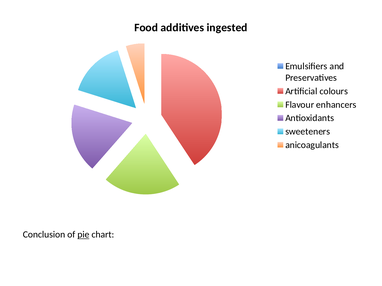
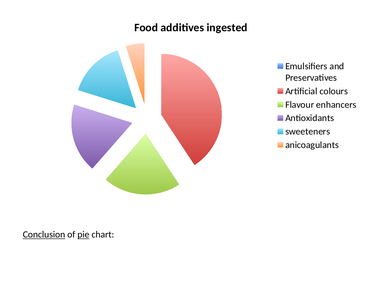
Conclusion underline: none -> present
